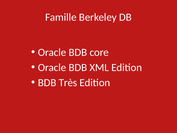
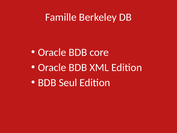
Très: Très -> Seul
